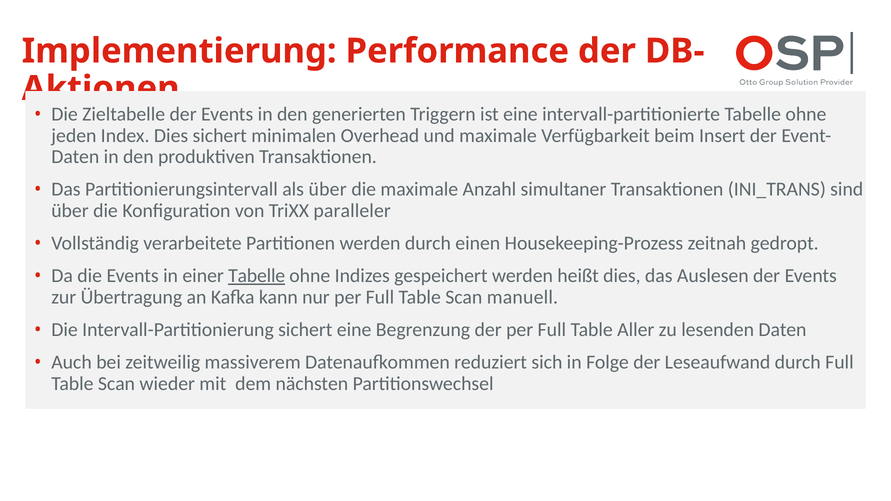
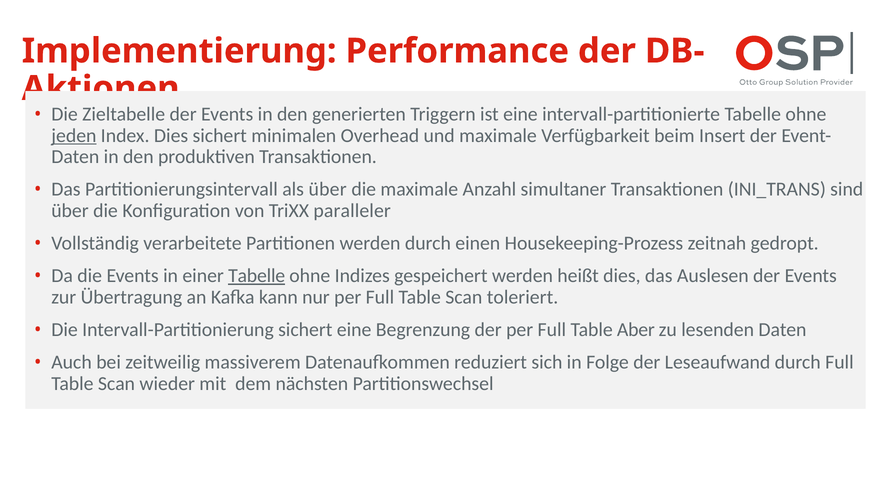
jeden underline: none -> present
manuell: manuell -> toleriert
Aller: Aller -> Aber
